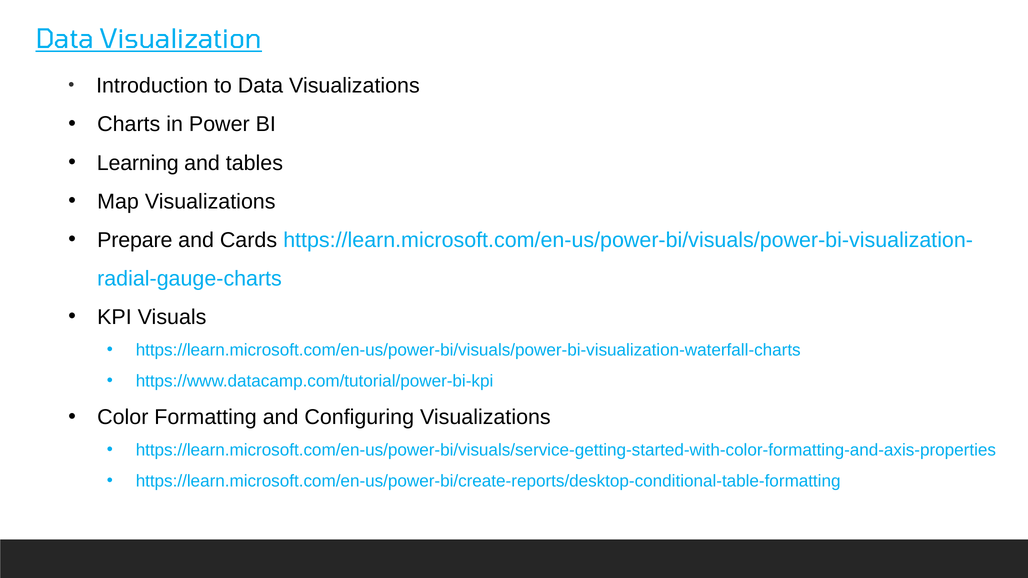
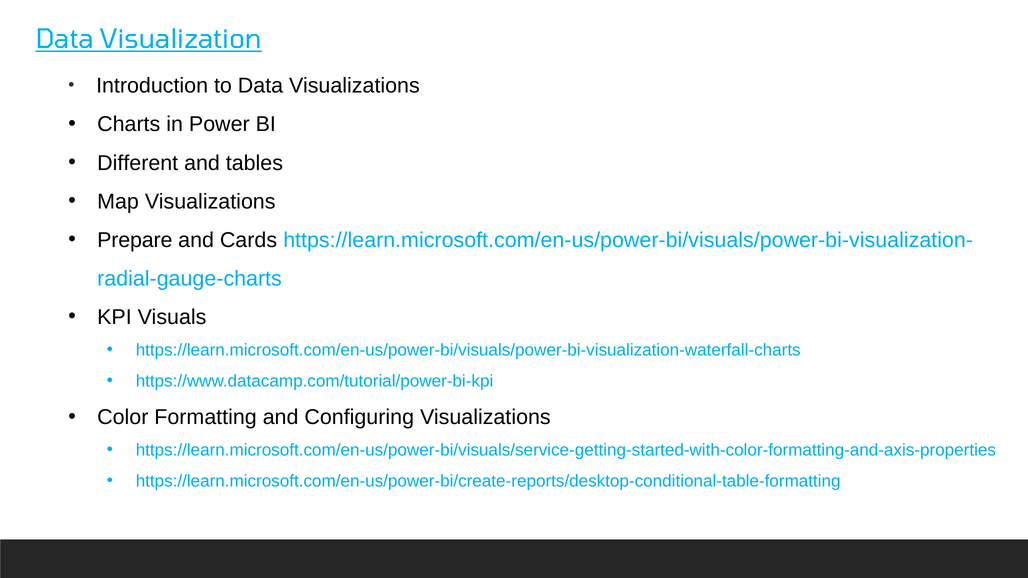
Learning: Learning -> Different
